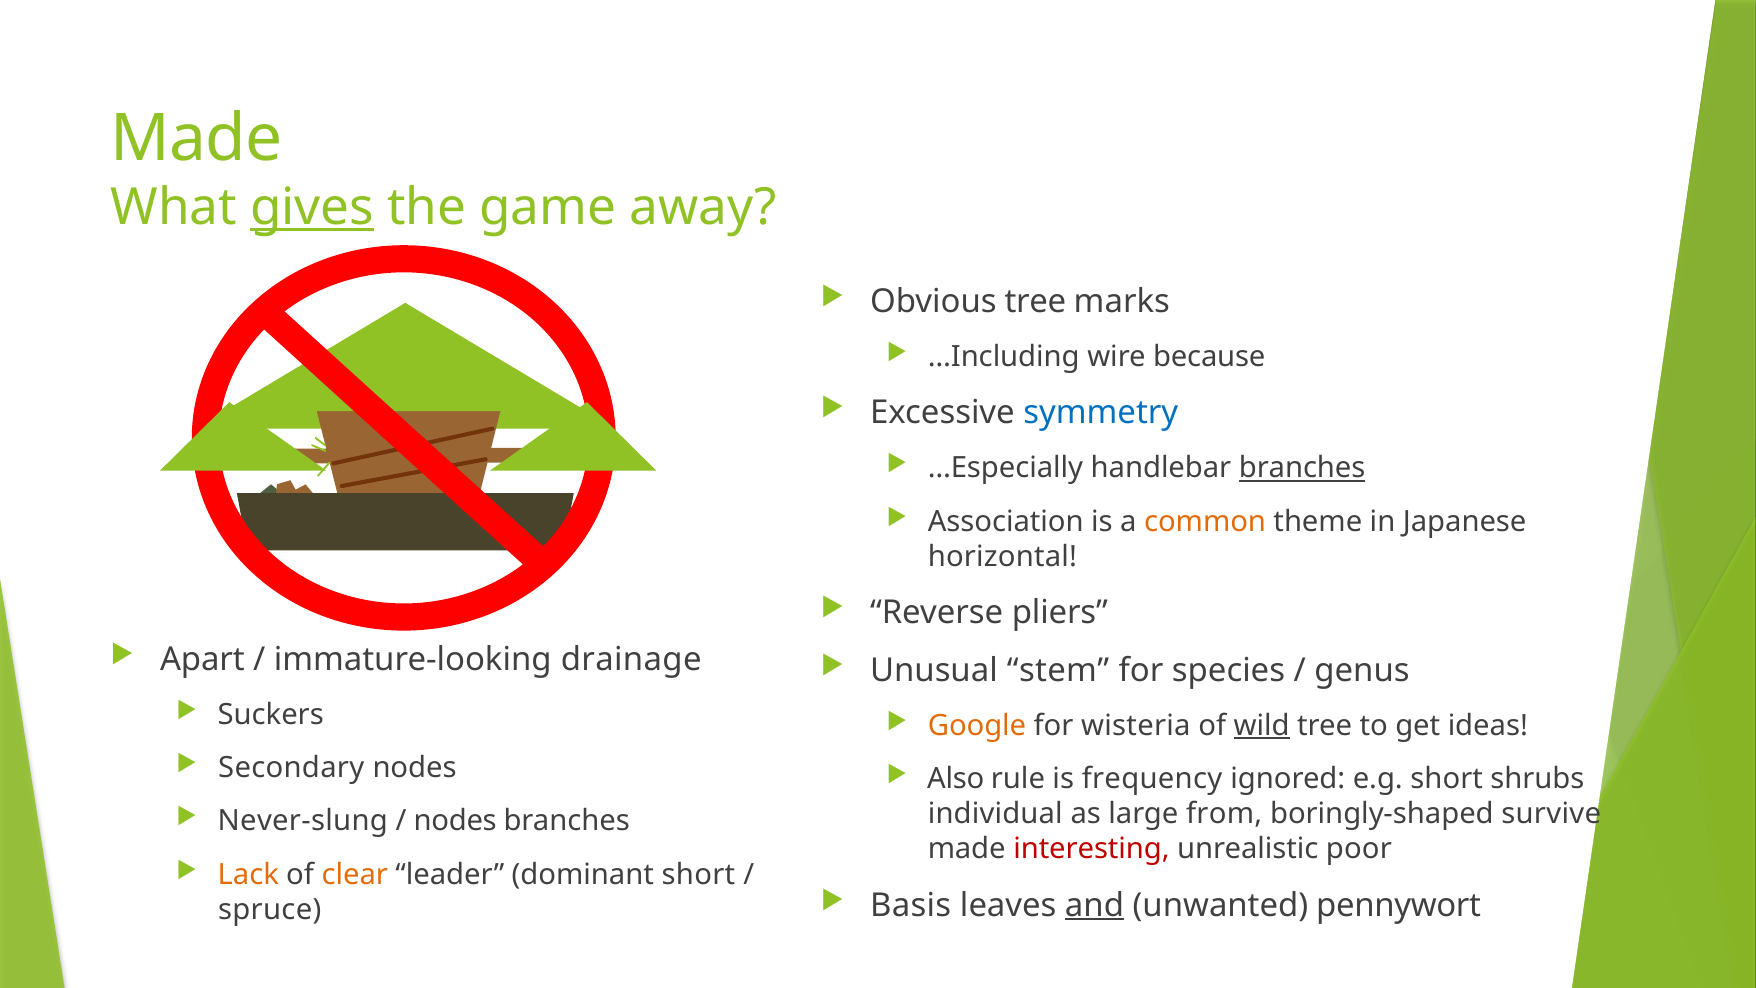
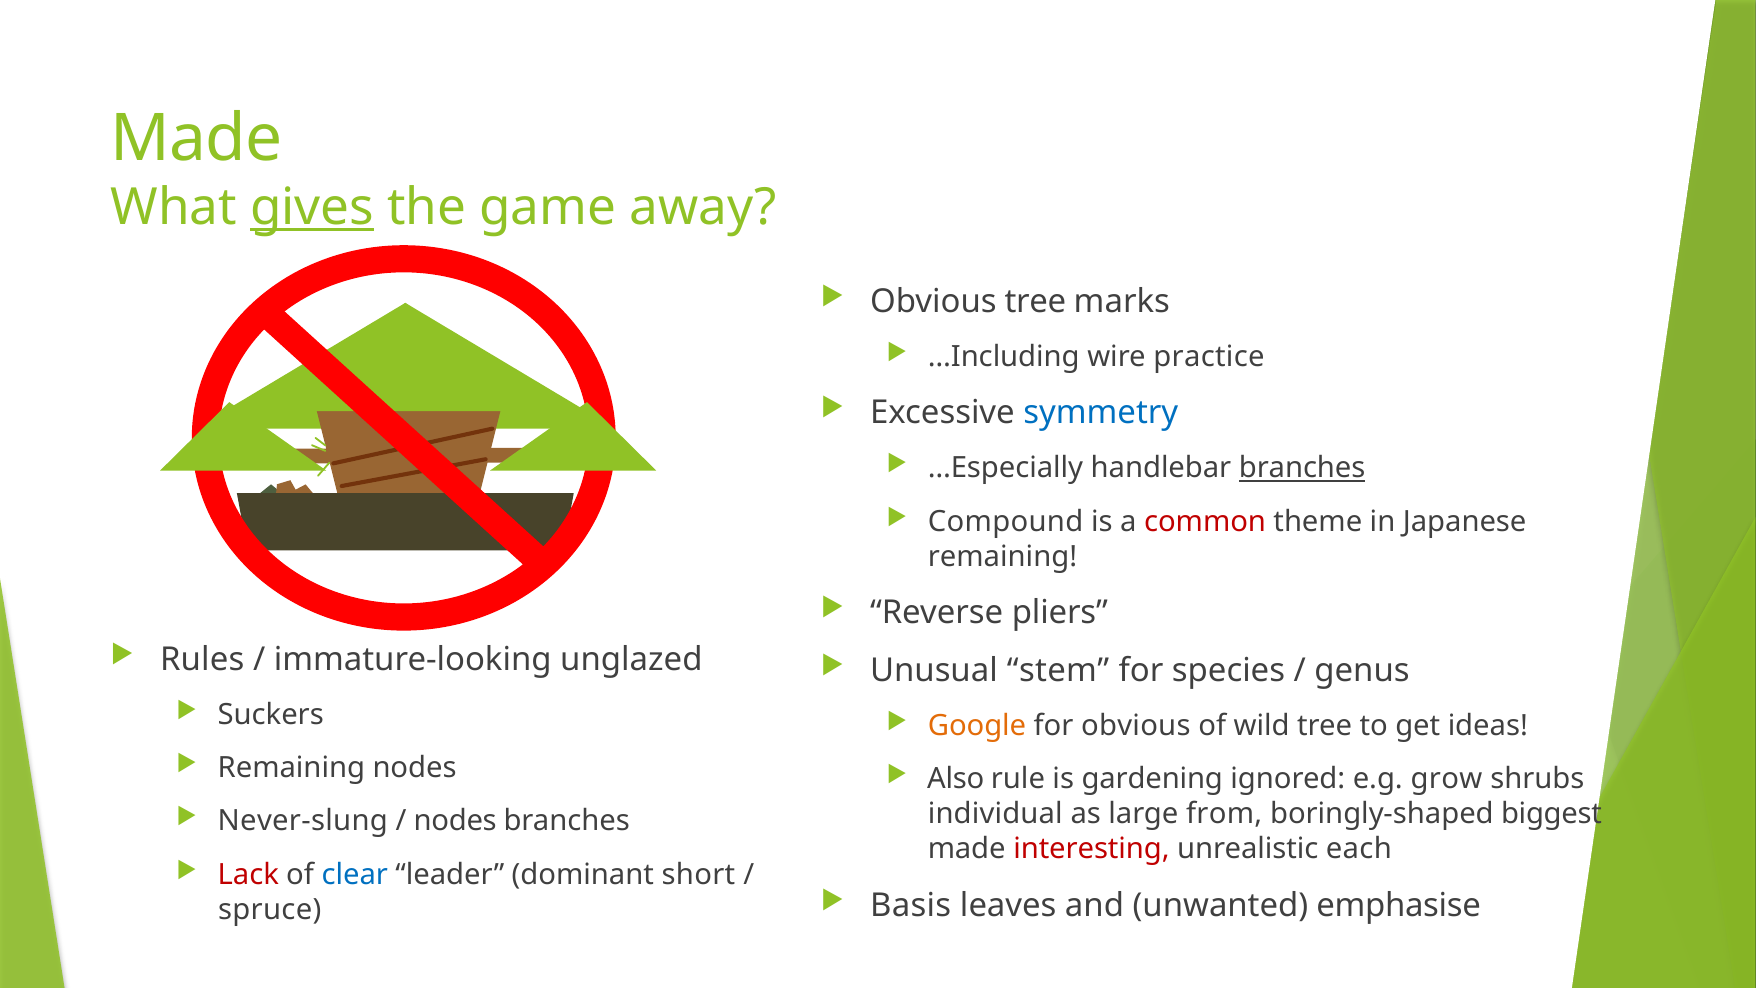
because: because -> practice
Association: Association -> Compound
common colour: orange -> red
horizontal at (1002, 557): horizontal -> remaining
Apart: Apart -> Rules
drainage: drainage -> unglazed
for wisteria: wisteria -> obvious
wild underline: present -> none
Secondary at (291, 768): Secondary -> Remaining
frequency: frequency -> gardening
e.g short: short -> grow
survive: survive -> biggest
poor: poor -> each
Lack colour: orange -> red
clear colour: orange -> blue
and underline: present -> none
pennywort: pennywort -> emphasise
